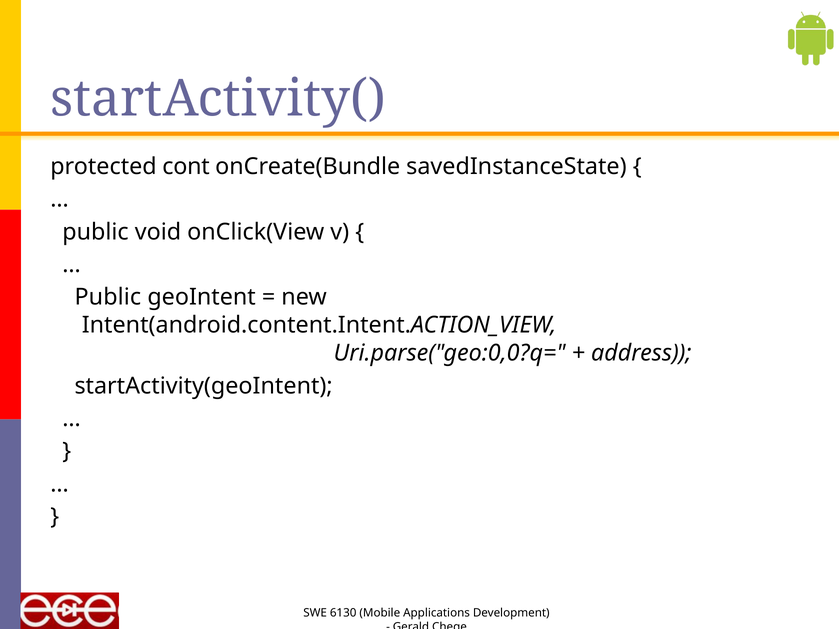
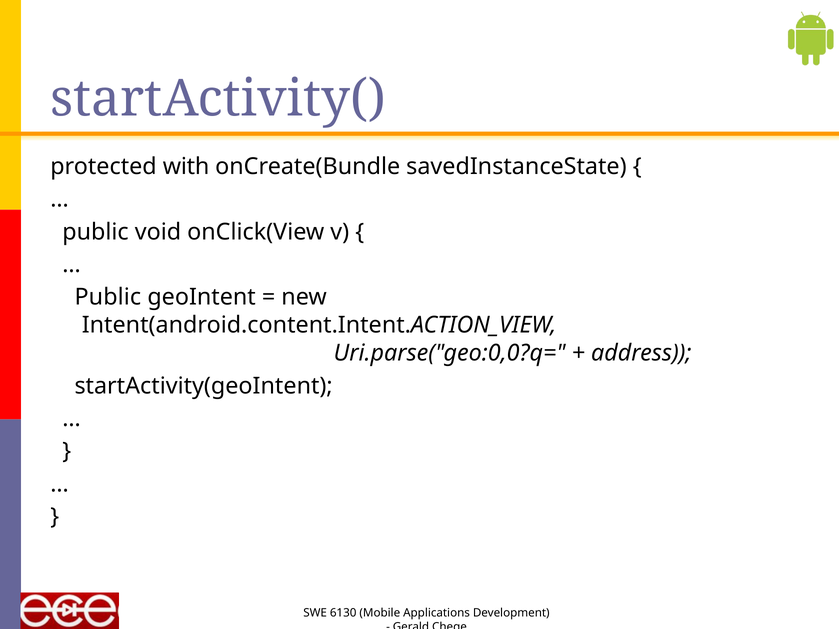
cont: cont -> with
